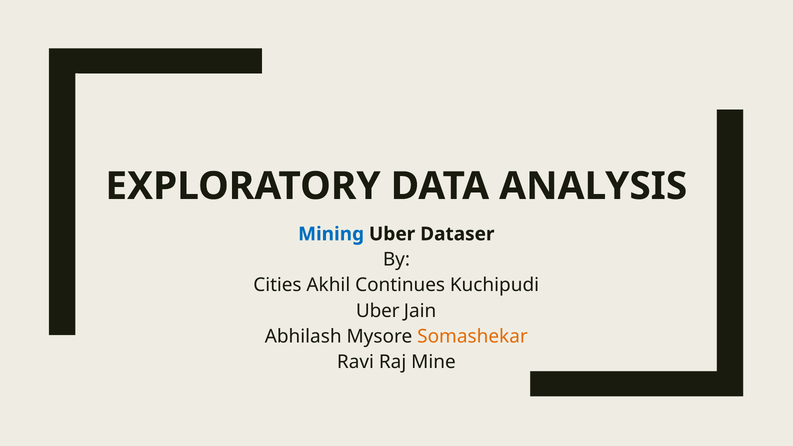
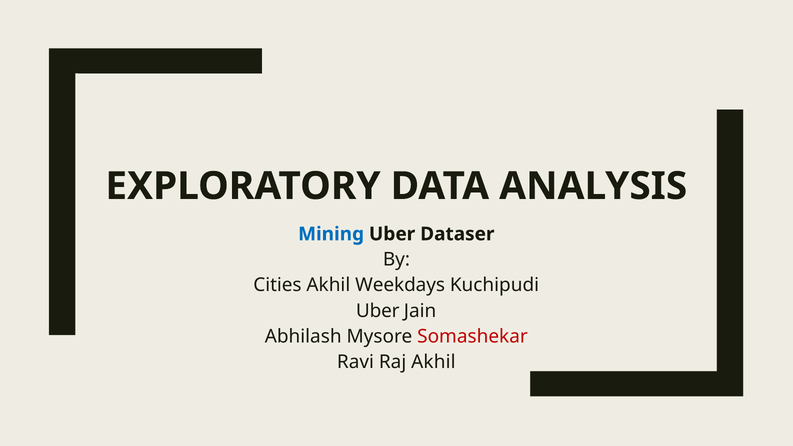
Continues: Continues -> Weekdays
Somashekar colour: orange -> red
Raj Mine: Mine -> Akhil
